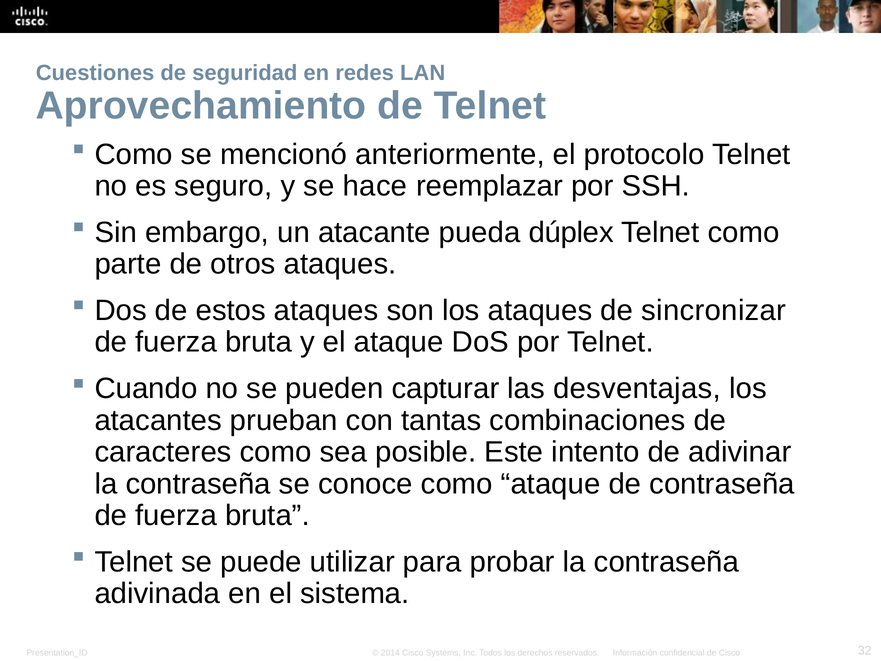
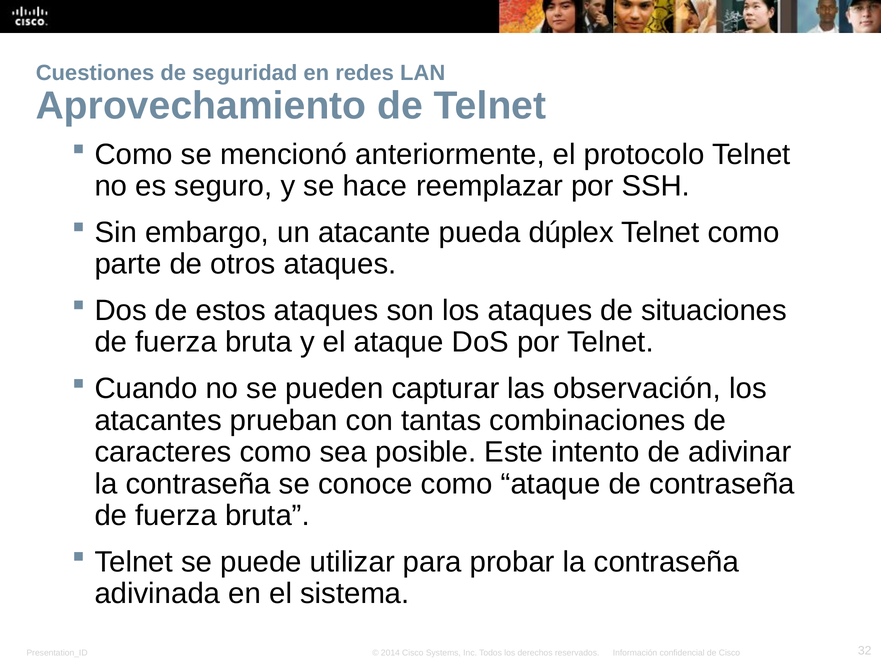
sincronizar: sincronizar -> situaciones
desventajas: desventajas -> observación
